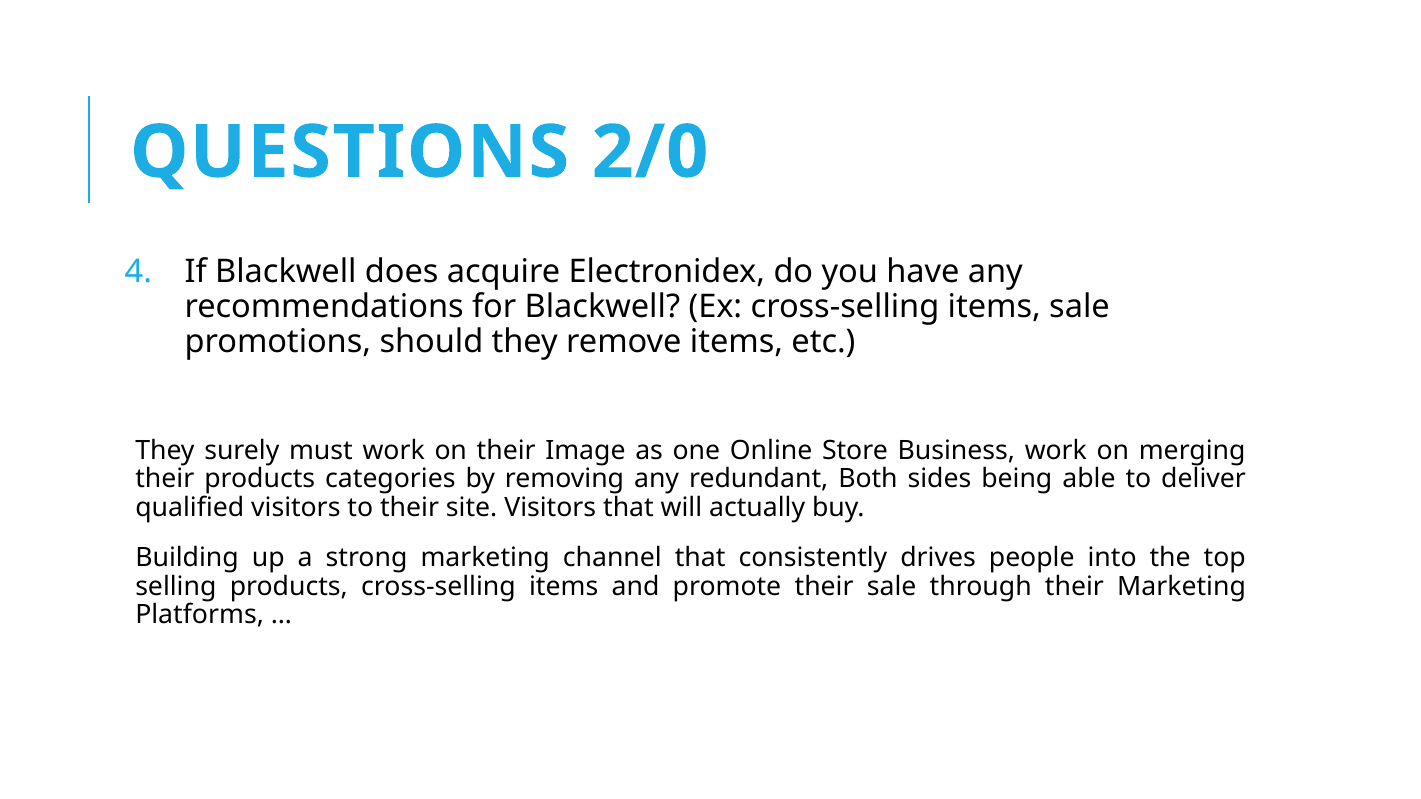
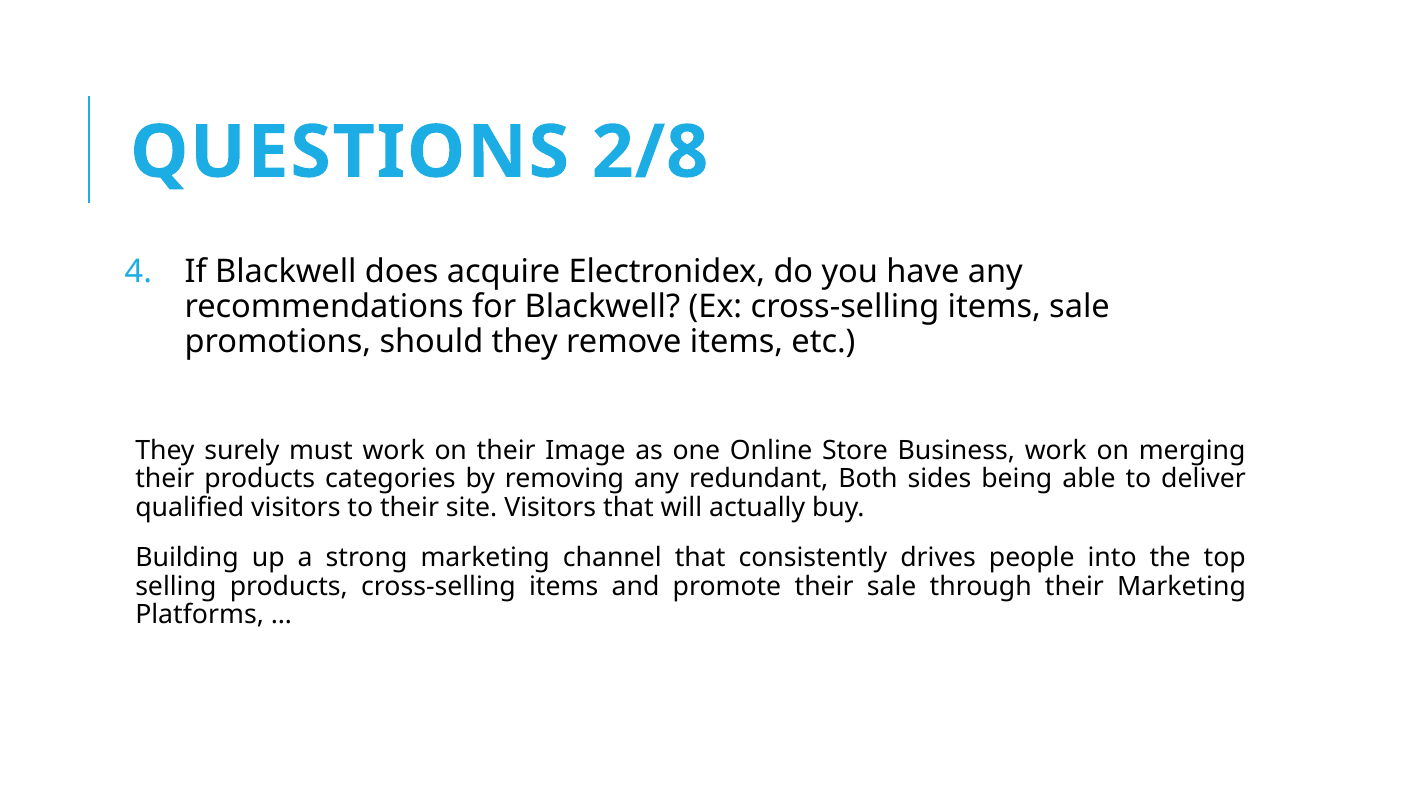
2/0: 2/0 -> 2/8
